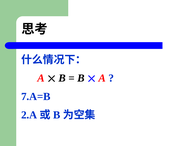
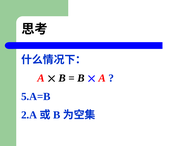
7.A=B: 7.A=B -> 5.A=B
